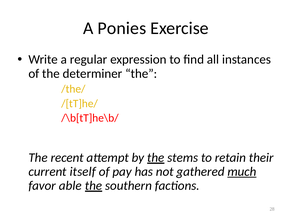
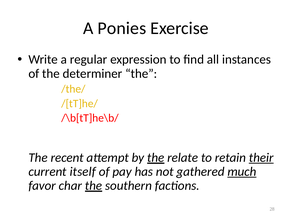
stems: stems -> relate
their underline: none -> present
able: able -> char
